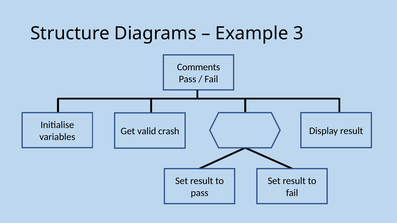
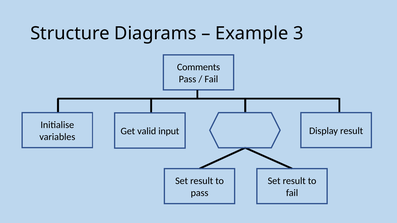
crash: crash -> input
